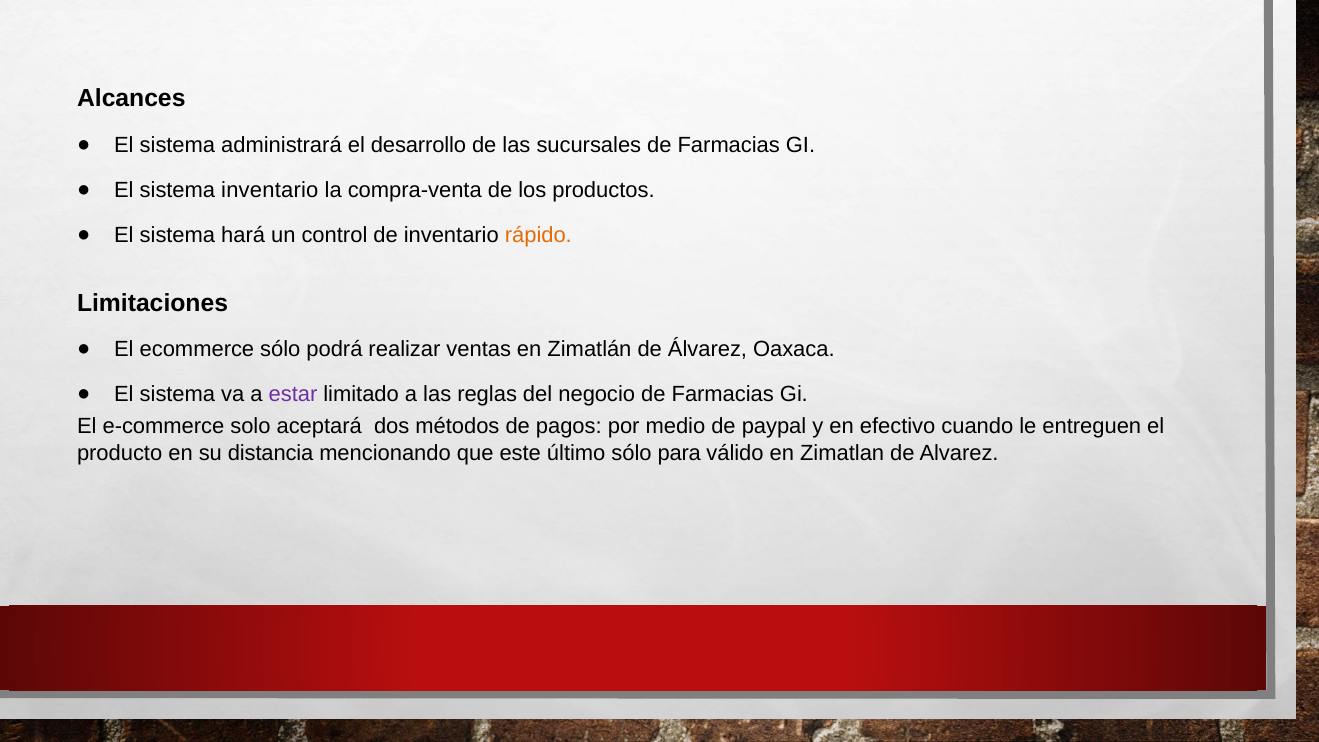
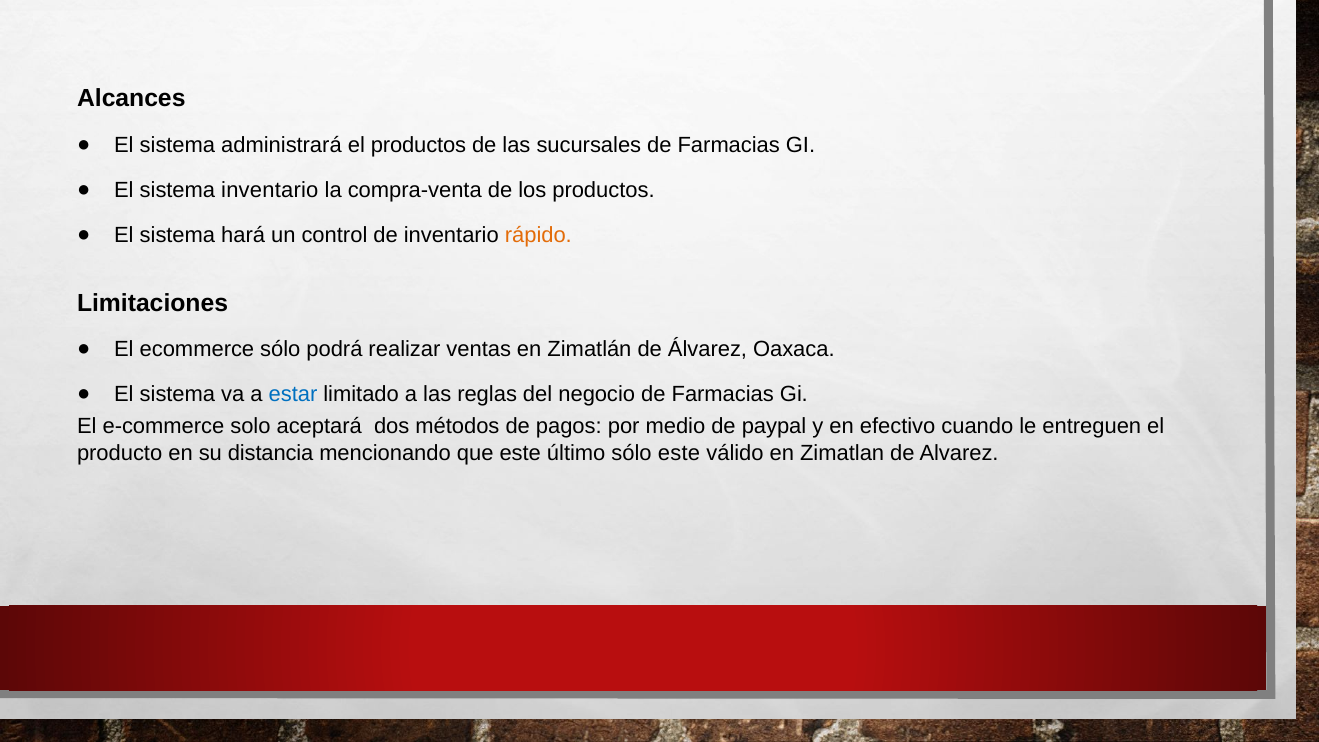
el desarrollo: desarrollo -> productos
estar colour: purple -> blue
sólo para: para -> este
